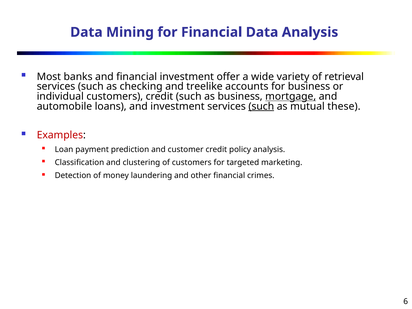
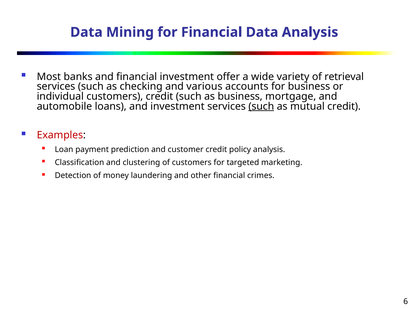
treelike: treelike -> various
mortgage underline: present -> none
mutual these: these -> credit
